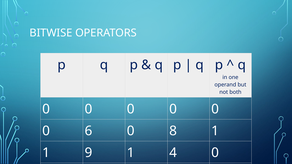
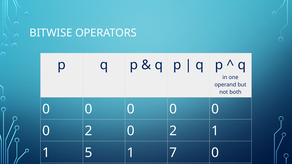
6 at (88, 131): 6 -> 2
8 at (173, 131): 8 -> 2
9: 9 -> 5
4: 4 -> 7
